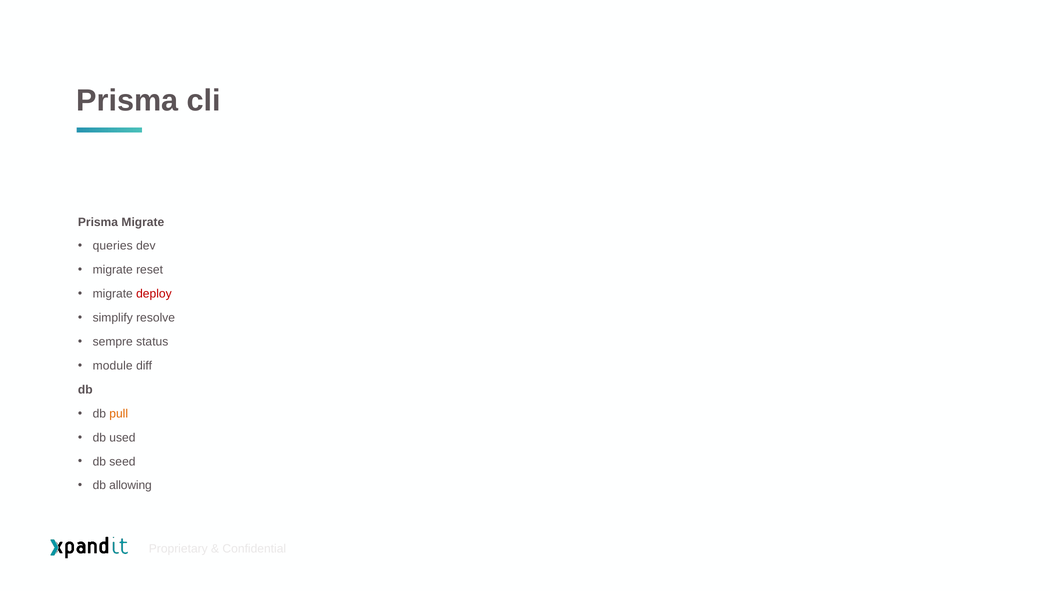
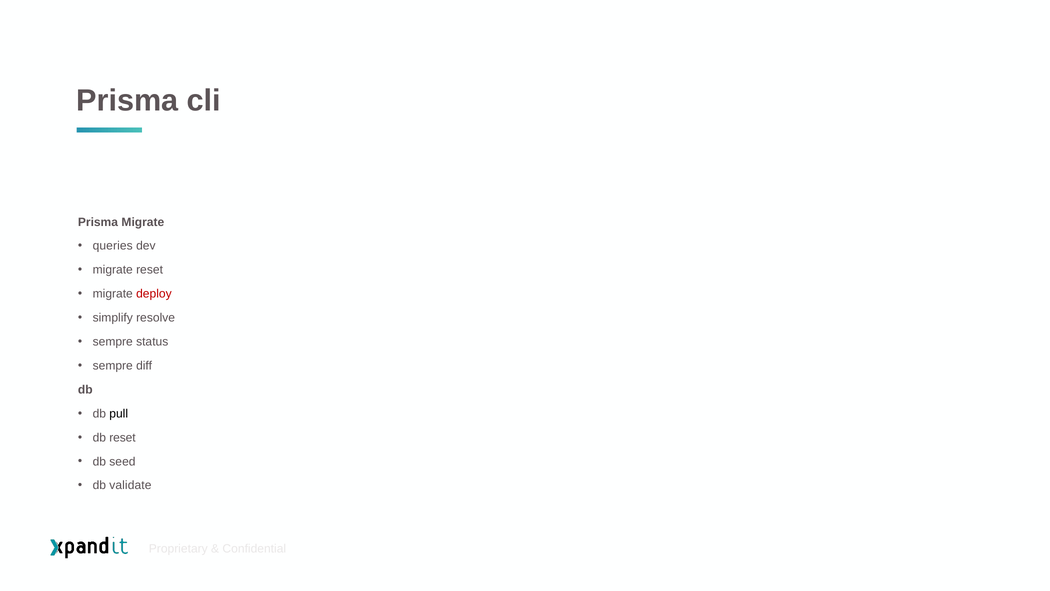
module at (113, 366): module -> sempre
pull colour: orange -> black
db used: used -> reset
allowing: allowing -> validate
